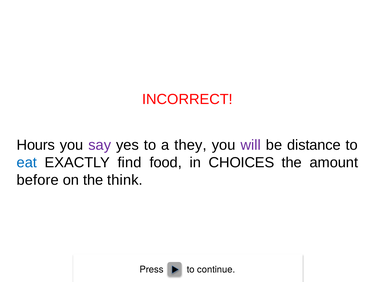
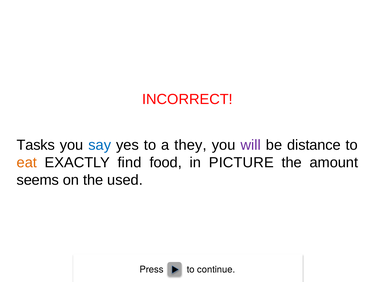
Hours: Hours -> Tasks
say colour: purple -> blue
eat colour: blue -> orange
CHOICES: CHOICES -> PICTURE
before: before -> seems
think: think -> used
